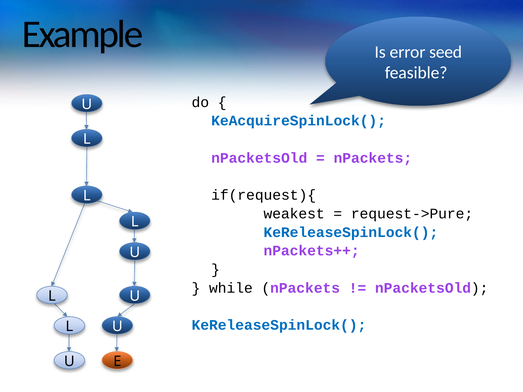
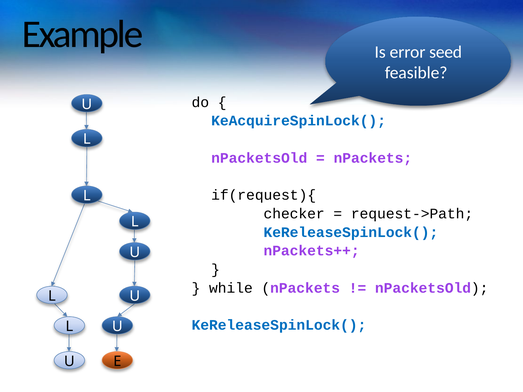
weakest: weakest -> checker
request->Pure: request->Pure -> request->Path
